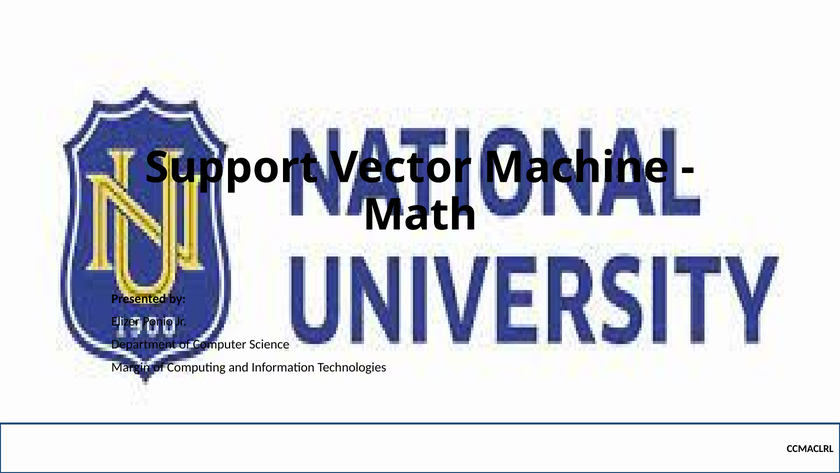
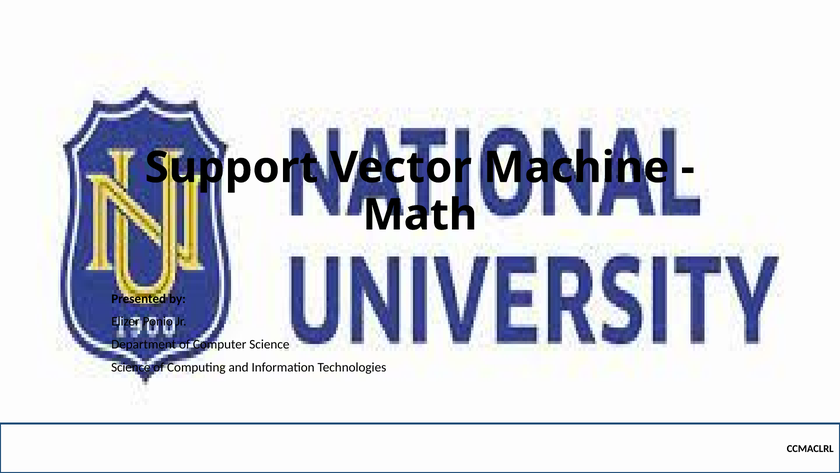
Margin at (131, 367): Margin -> Science
